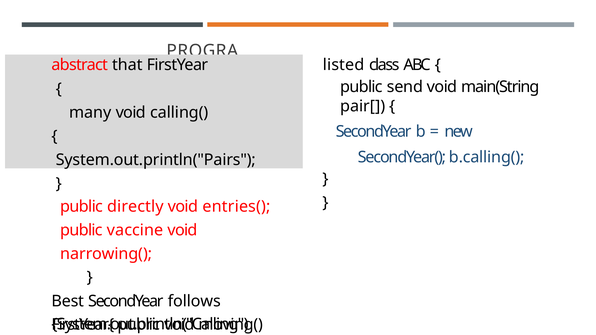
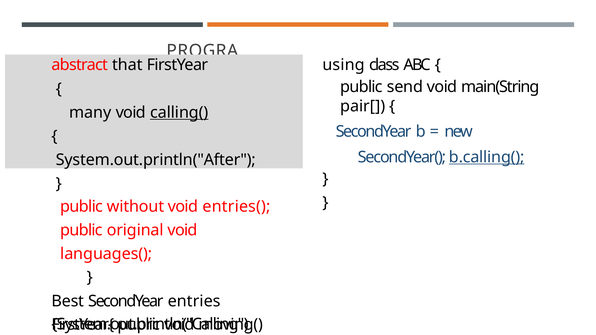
listed: listed -> using
calling( underline: none -> present
b.calling( underline: none -> present
System.out.println("Pairs: System.out.println("Pairs -> System.out.println("After
directly: directly -> without
vaccine: vaccine -> original
narrowing(: narrowing( -> languages(
follows: follows -> entries
